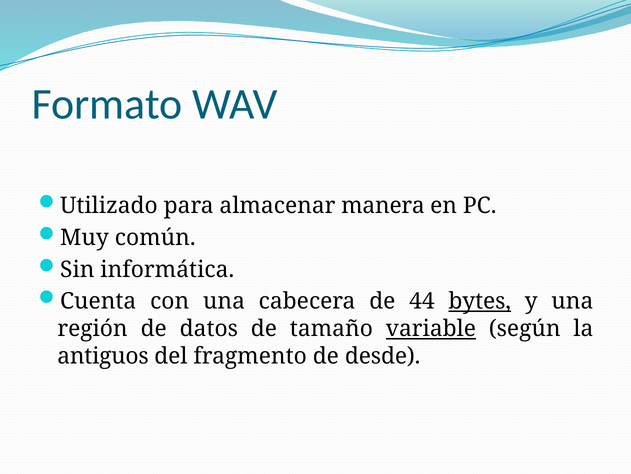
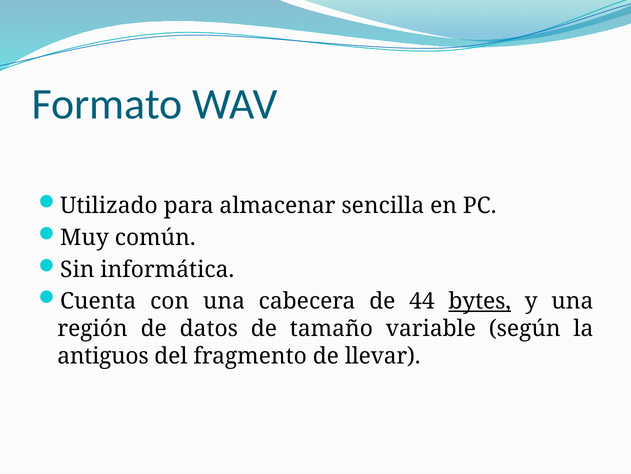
manera: manera -> sencilla
variable underline: present -> none
desde: desde -> llevar
